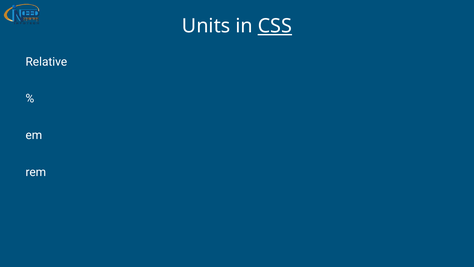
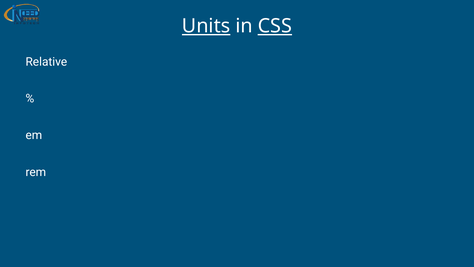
Units underline: none -> present
